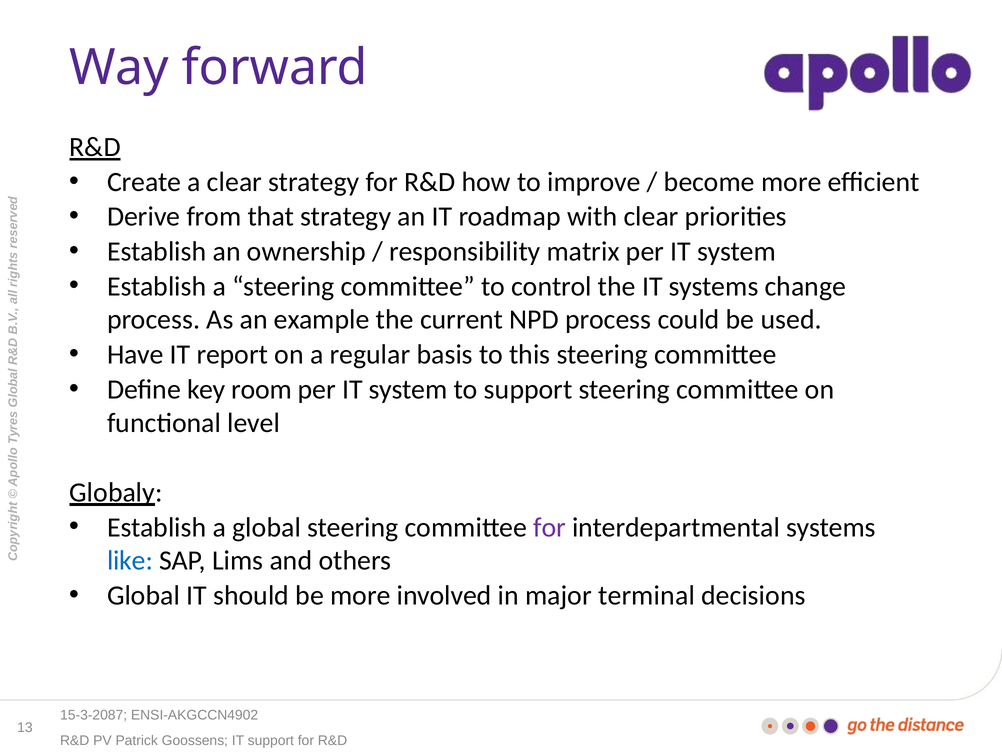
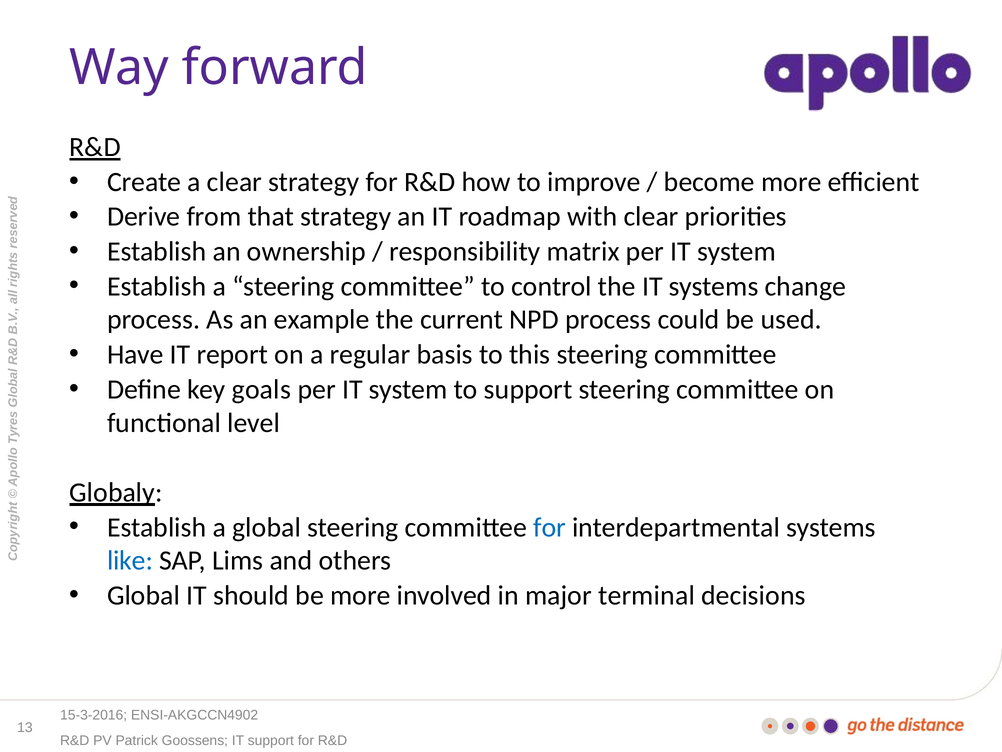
room: room -> goals
for at (550, 527) colour: purple -> blue
15-3-2087: 15-3-2087 -> 15-3-2016
